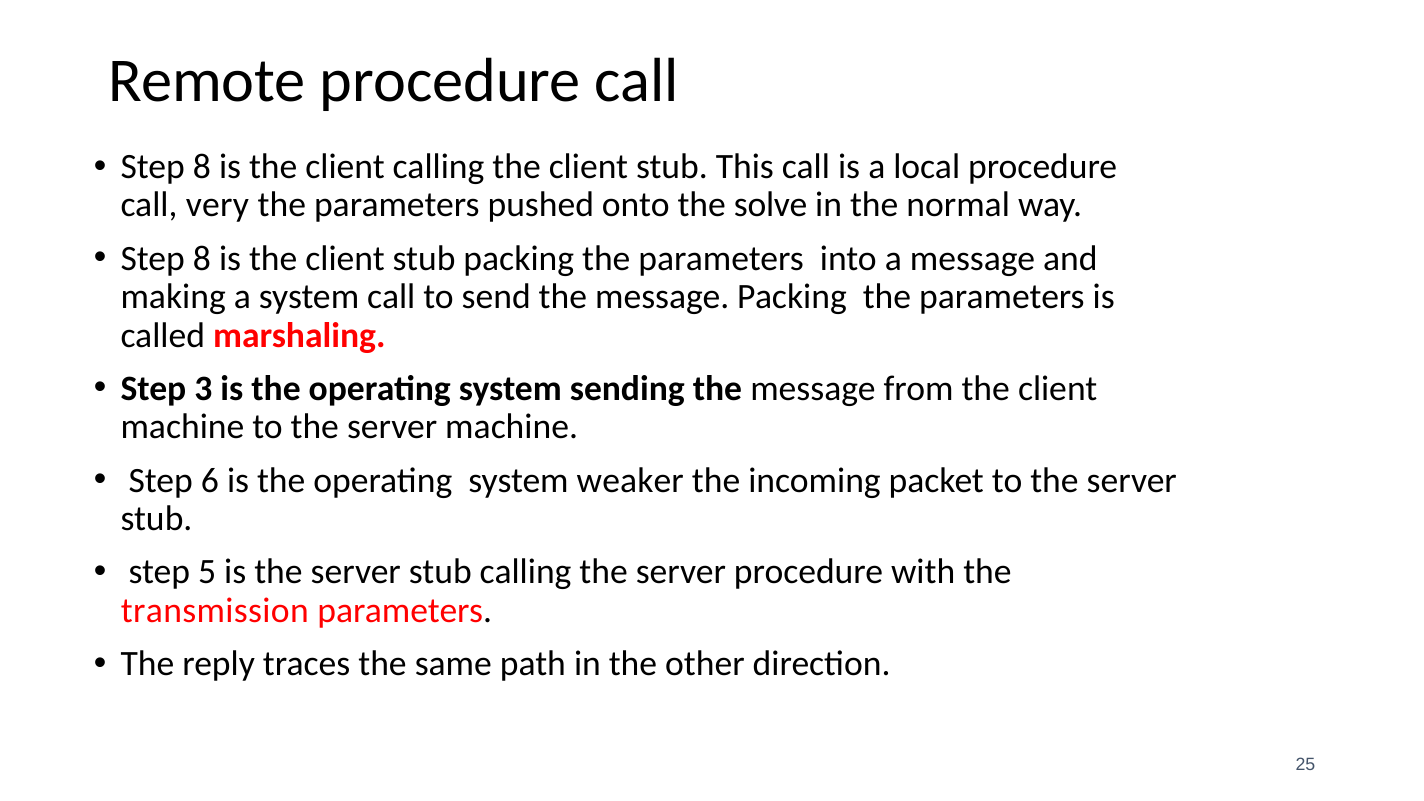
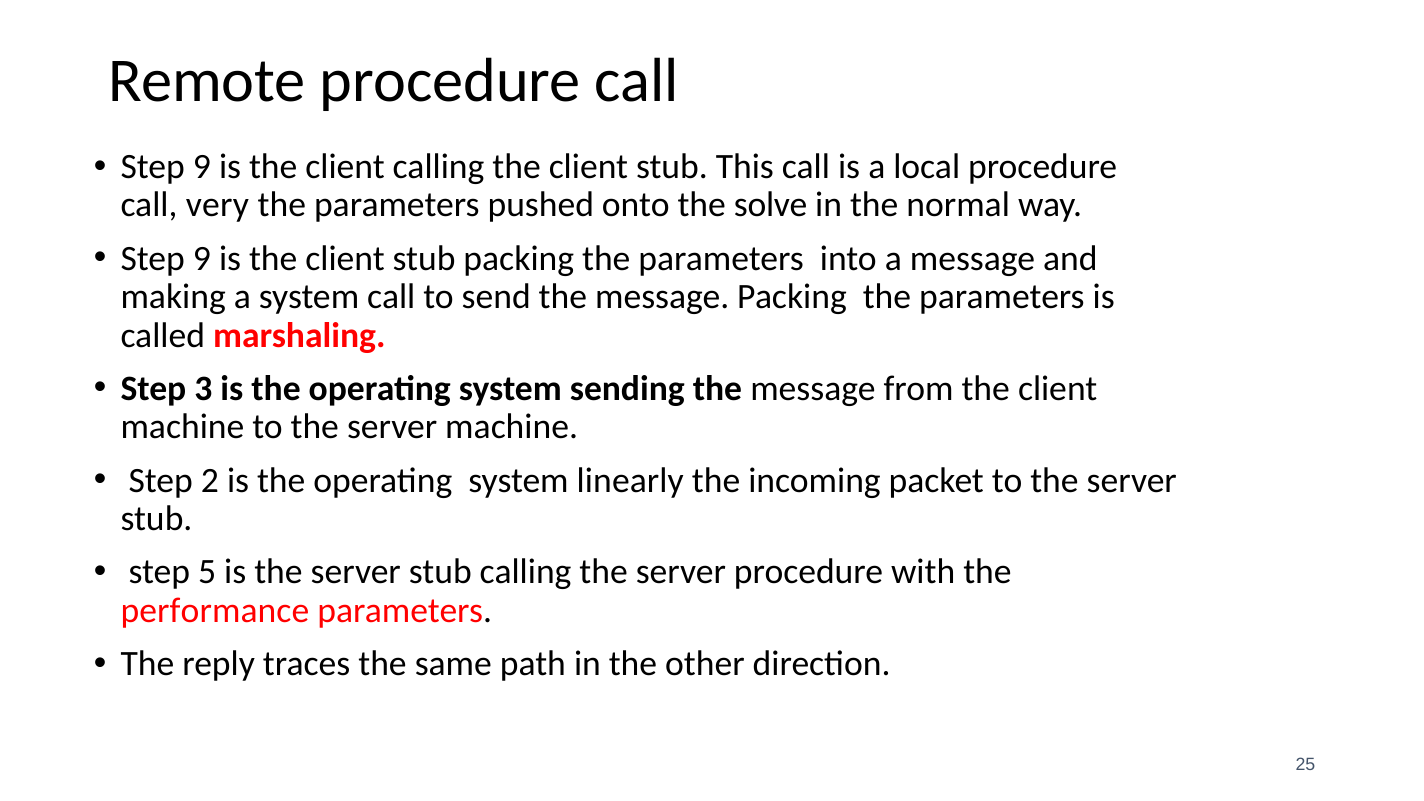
8 at (202, 167): 8 -> 9
8 at (202, 258): 8 -> 9
6: 6 -> 2
weaker: weaker -> linearly
transmission: transmission -> performance
